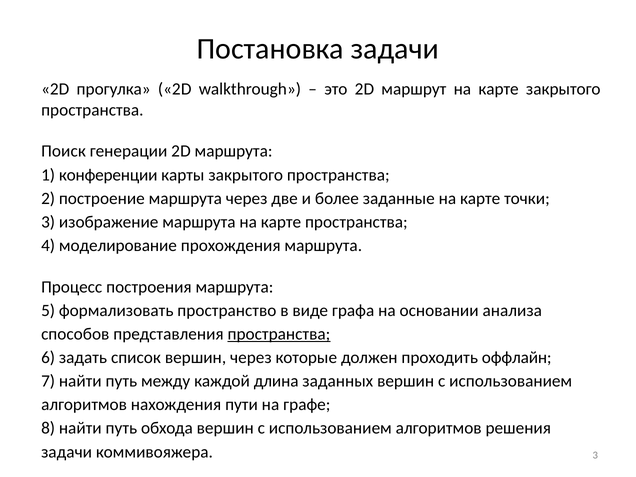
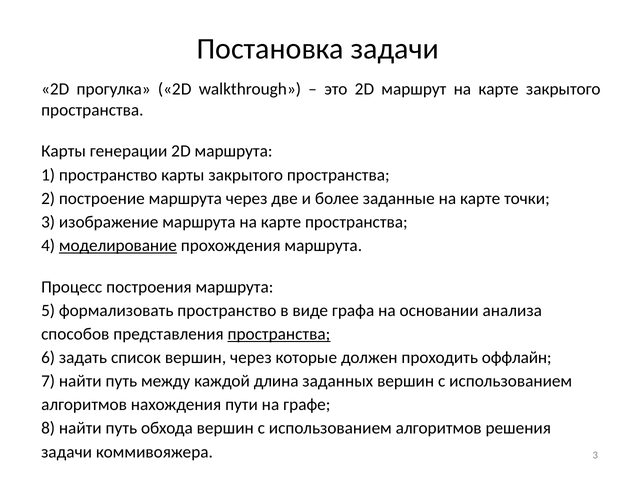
Поиск at (64, 151): Поиск -> Карты
конференции at (108, 175): конференции -> пространство
моделирование underline: none -> present
